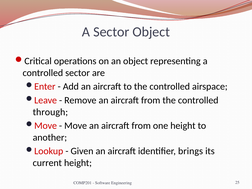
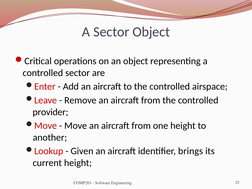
through: through -> provider
